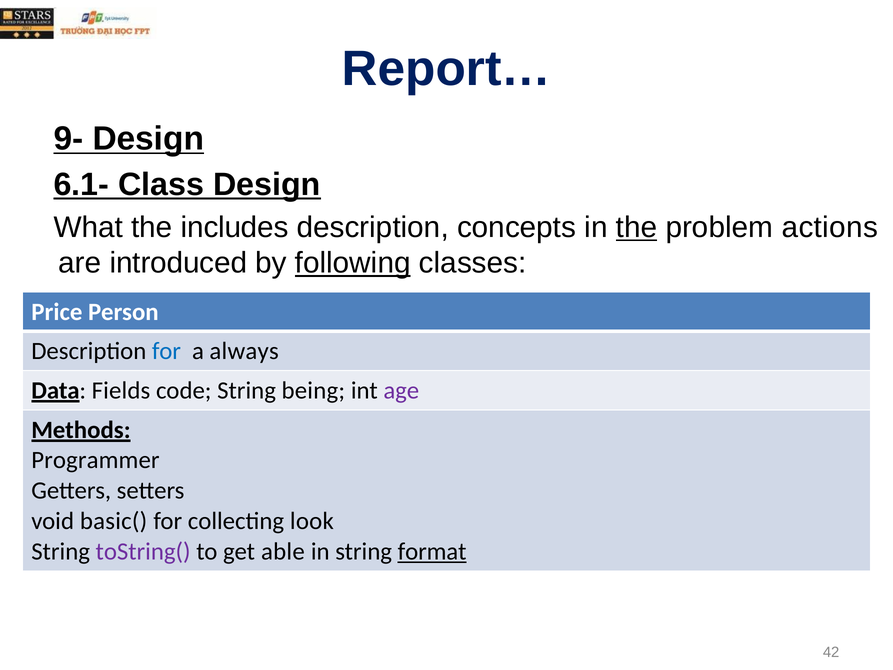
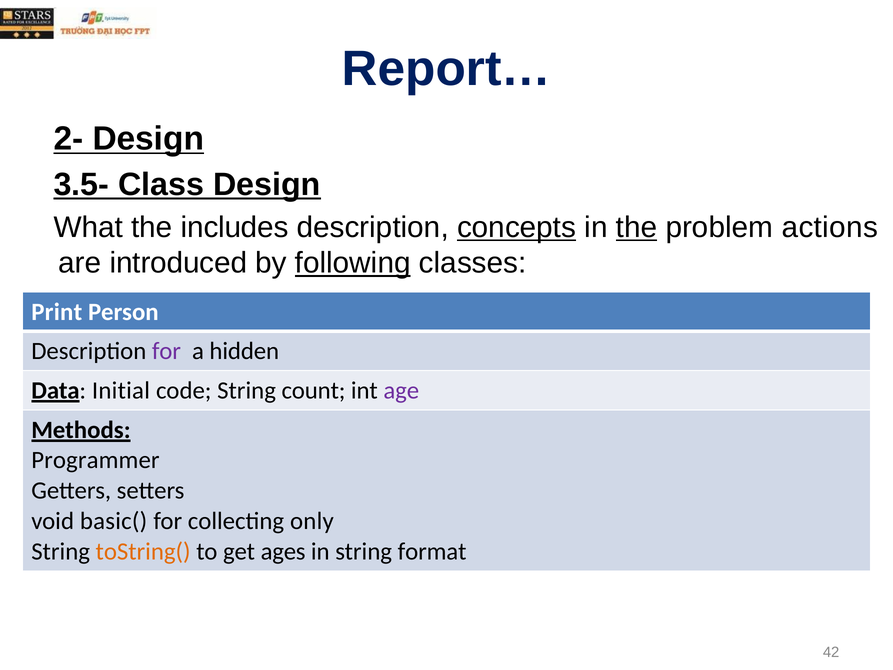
9-: 9- -> 2-
6.1-: 6.1- -> 3.5-
concepts underline: none -> present
Price: Price -> Print
for at (166, 351) colour: blue -> purple
always: always -> hidden
Fields: Fields -> Initial
being: being -> count
look: look -> only
toString( colour: purple -> orange
able: able -> ages
format underline: present -> none
